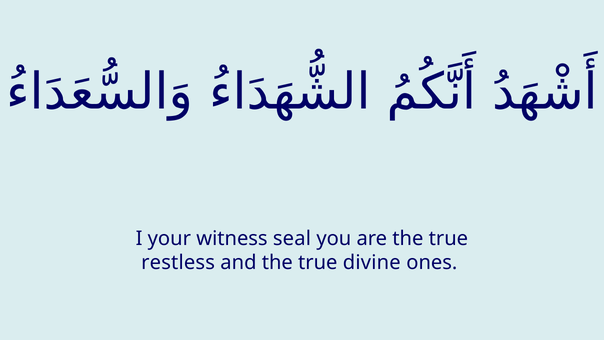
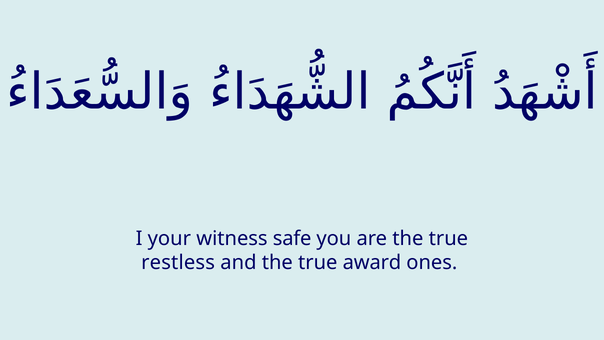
seal: seal -> safe
divine: divine -> award
